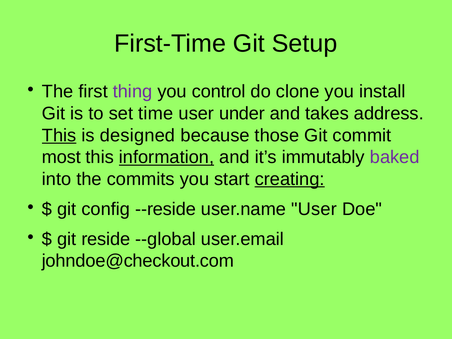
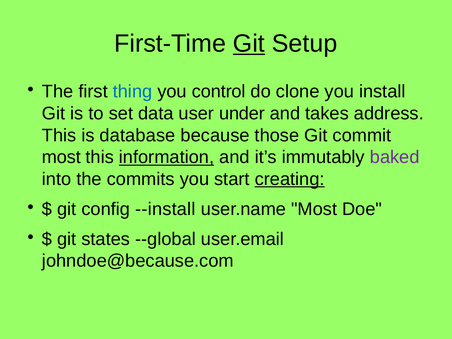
Git at (249, 44) underline: none -> present
thing colour: purple -> blue
time: time -> data
This at (59, 135) underline: present -> none
designed: designed -> database
--reside: --reside -> --install
user.name User: User -> Most
reside: reside -> states
johndoe@checkout.com: johndoe@checkout.com -> johndoe@because.com
